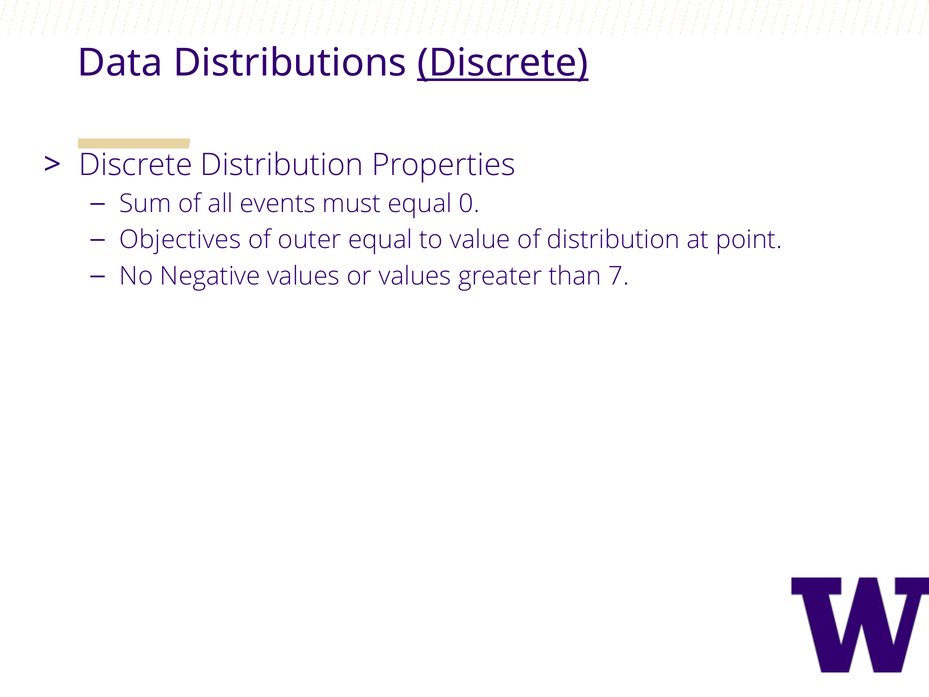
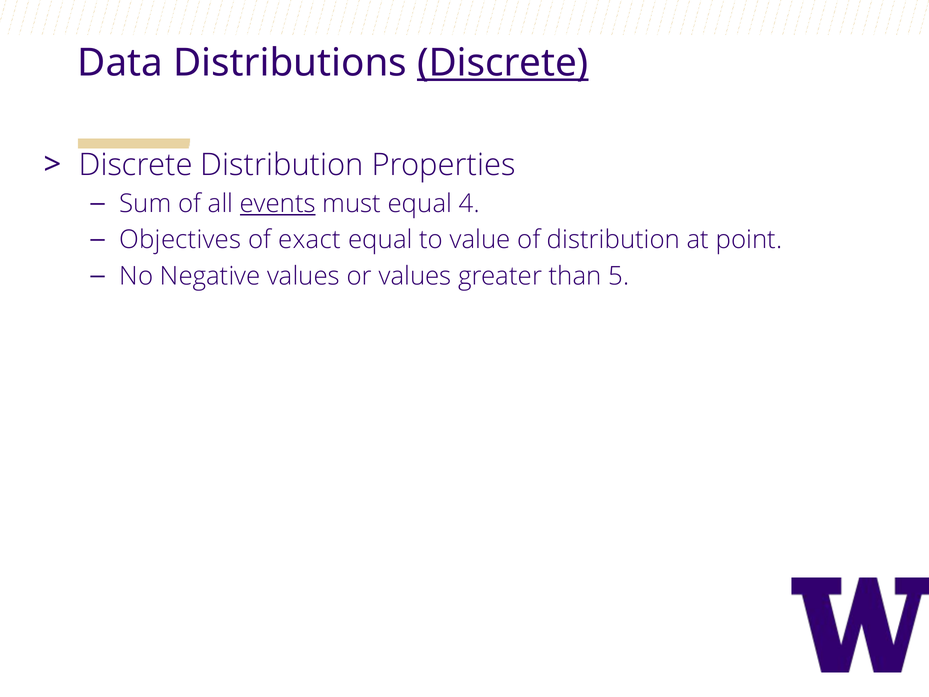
events underline: none -> present
0: 0 -> 4
outer: outer -> exact
7: 7 -> 5
